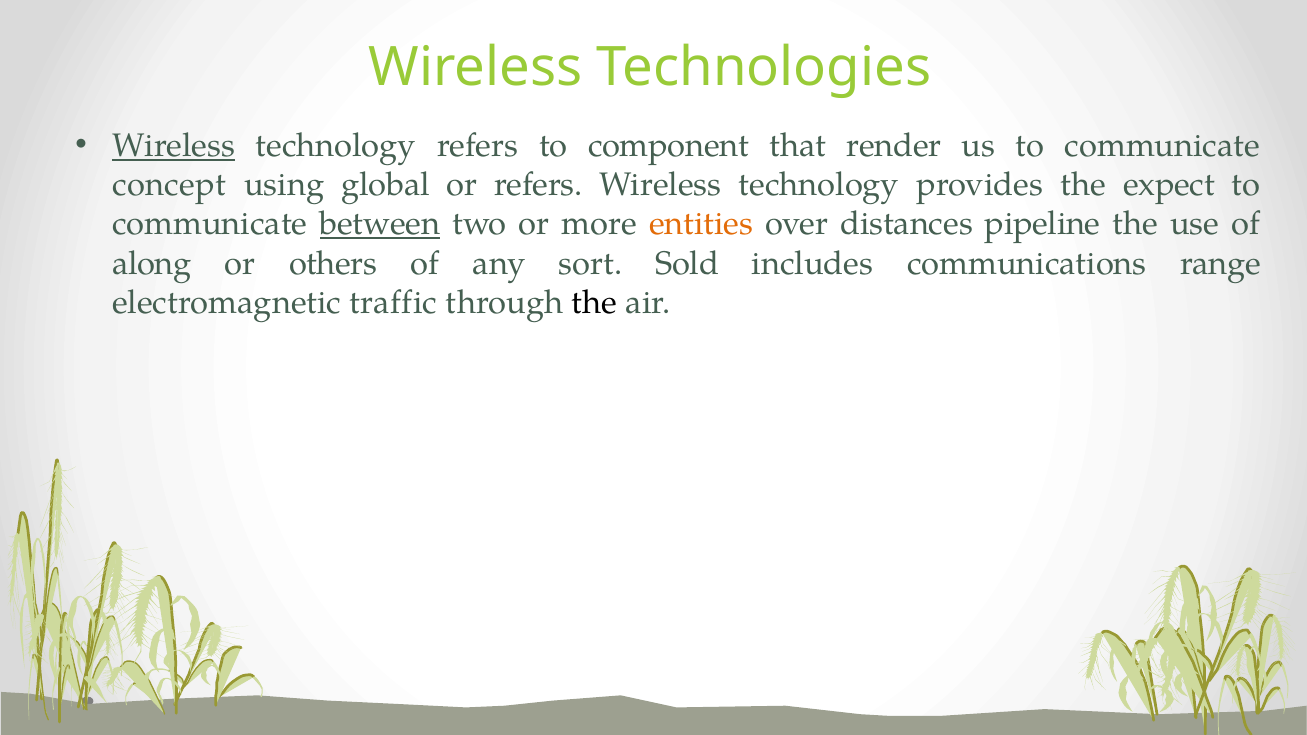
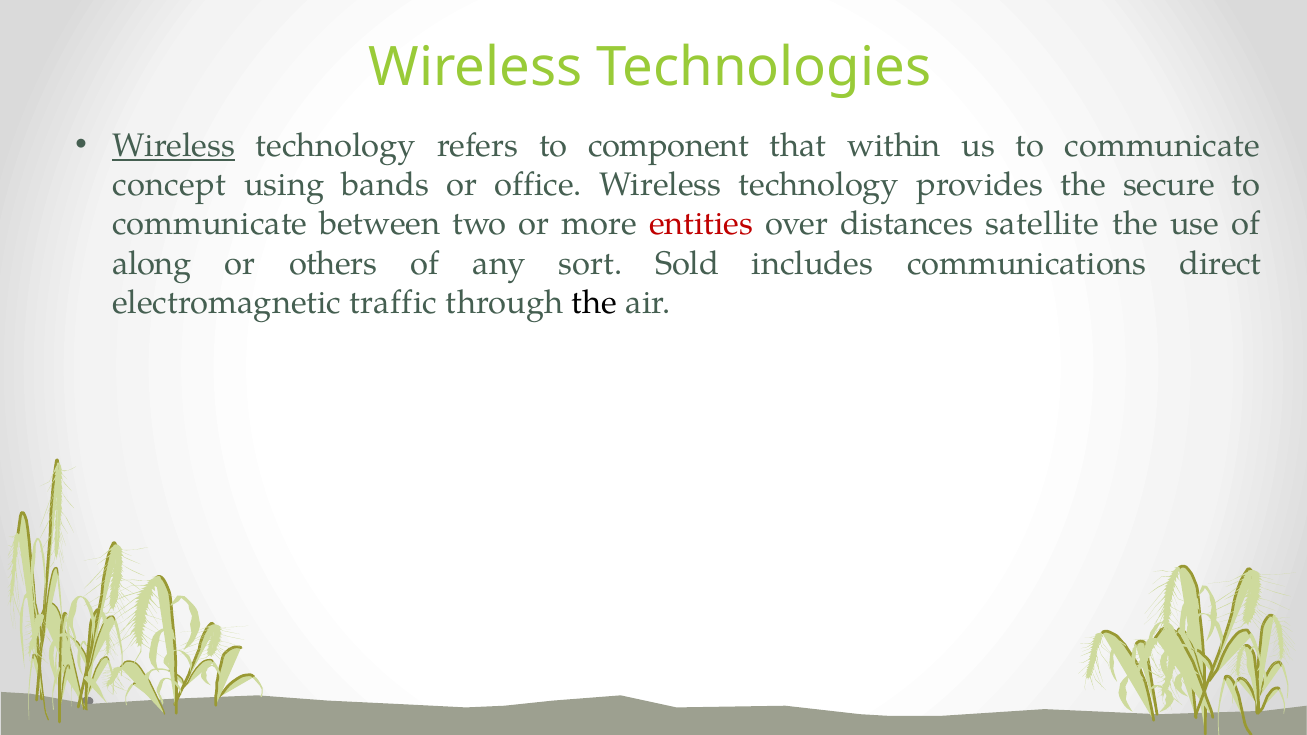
render: render -> within
global: global -> bands
or refers: refers -> office
expect: expect -> secure
between underline: present -> none
entities colour: orange -> red
pipeline: pipeline -> satellite
range: range -> direct
